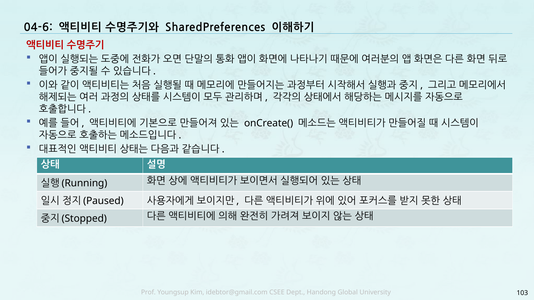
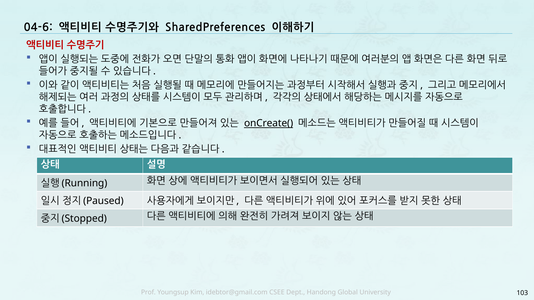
onCreate( underline: none -> present
